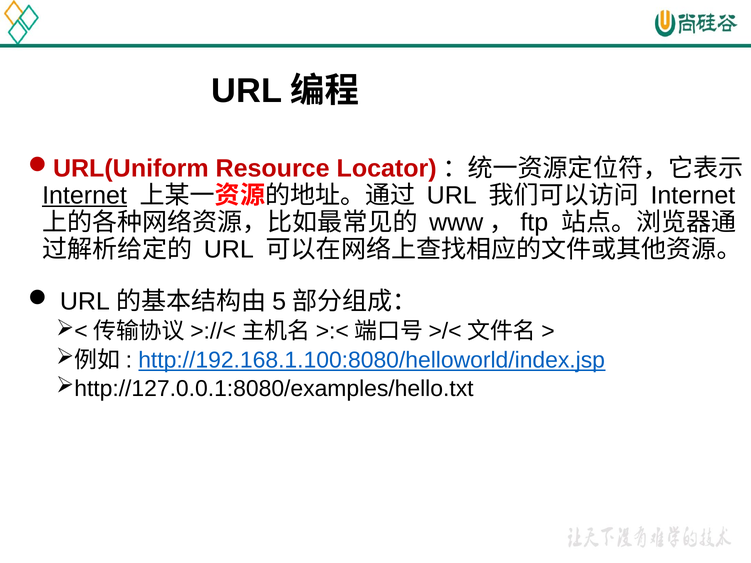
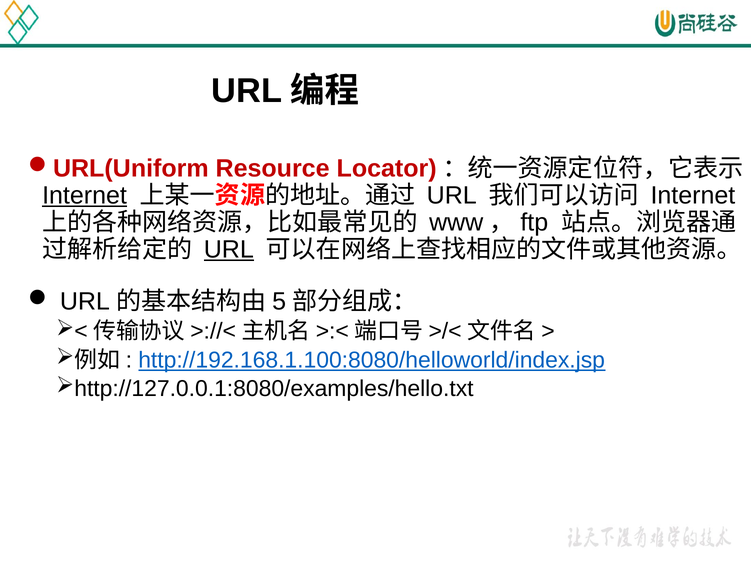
URL at (229, 250) underline: none -> present
